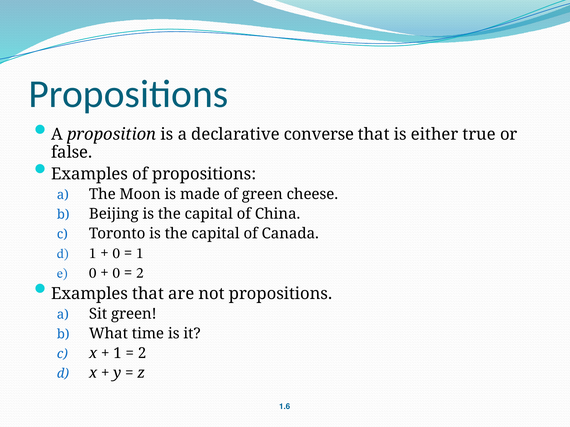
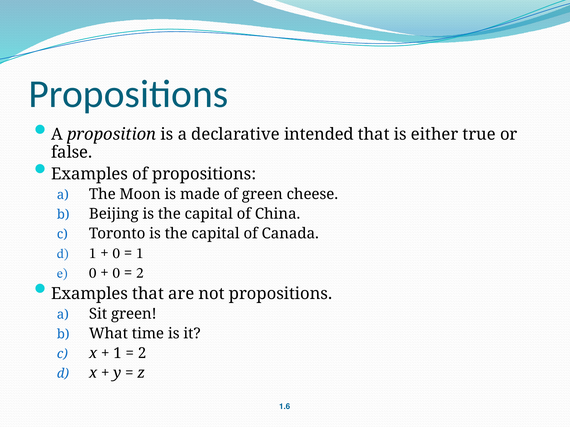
converse: converse -> intended
